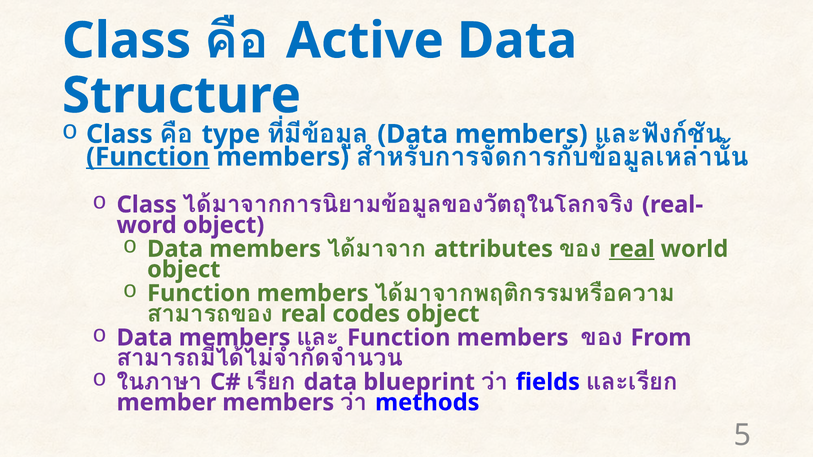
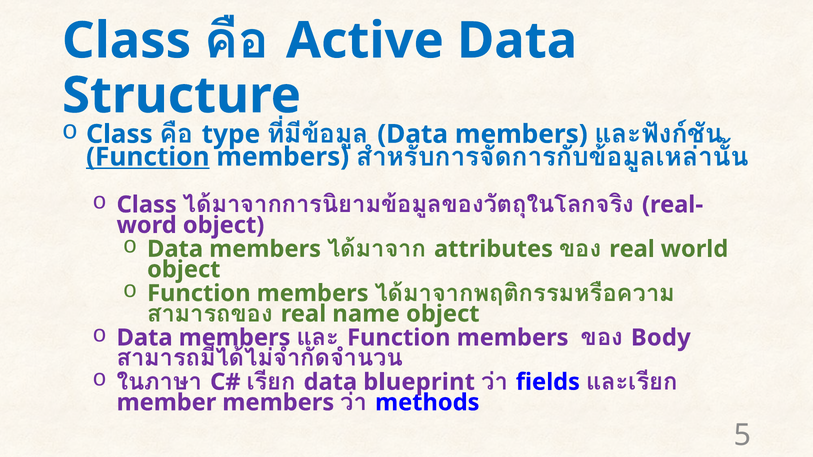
real at (632, 249) underline: present -> none
codes: codes -> name
From: From -> Body
